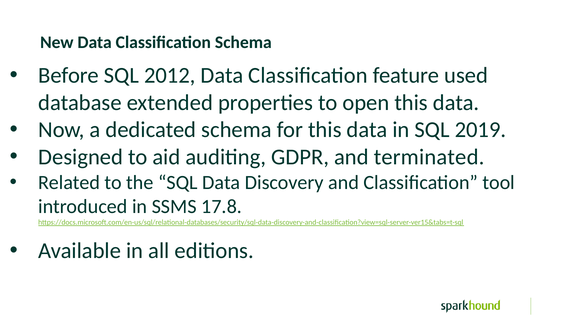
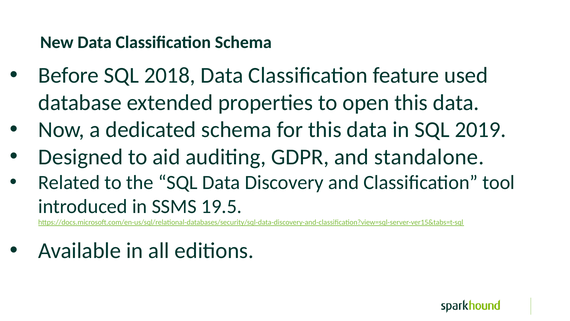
2012: 2012 -> 2018
terminated: terminated -> standalone
17.8: 17.8 -> 19.5
